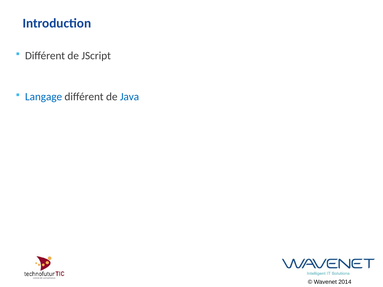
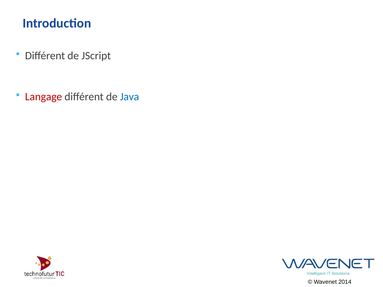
Langage colour: blue -> red
